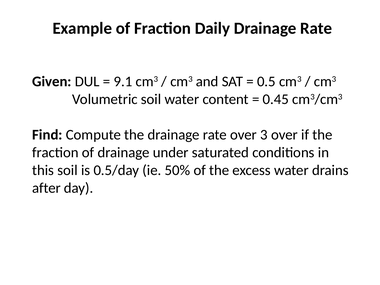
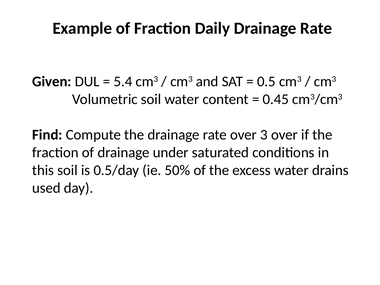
9.1: 9.1 -> 5.4
after: after -> used
